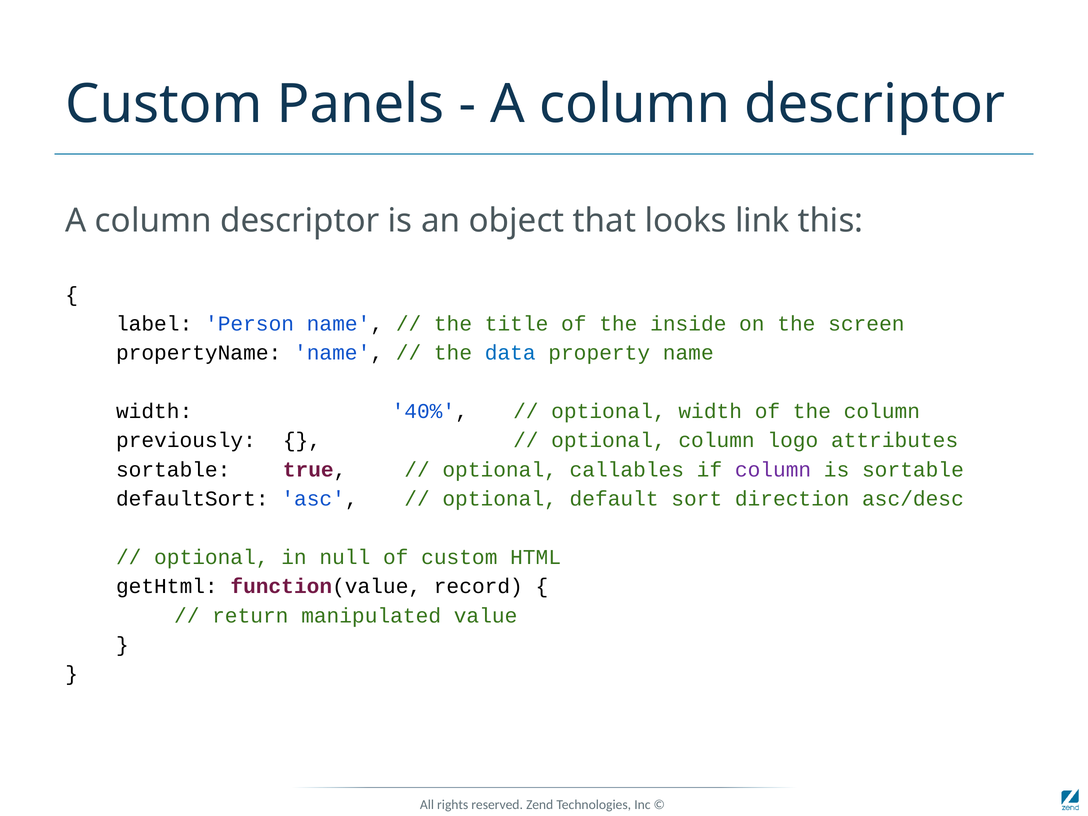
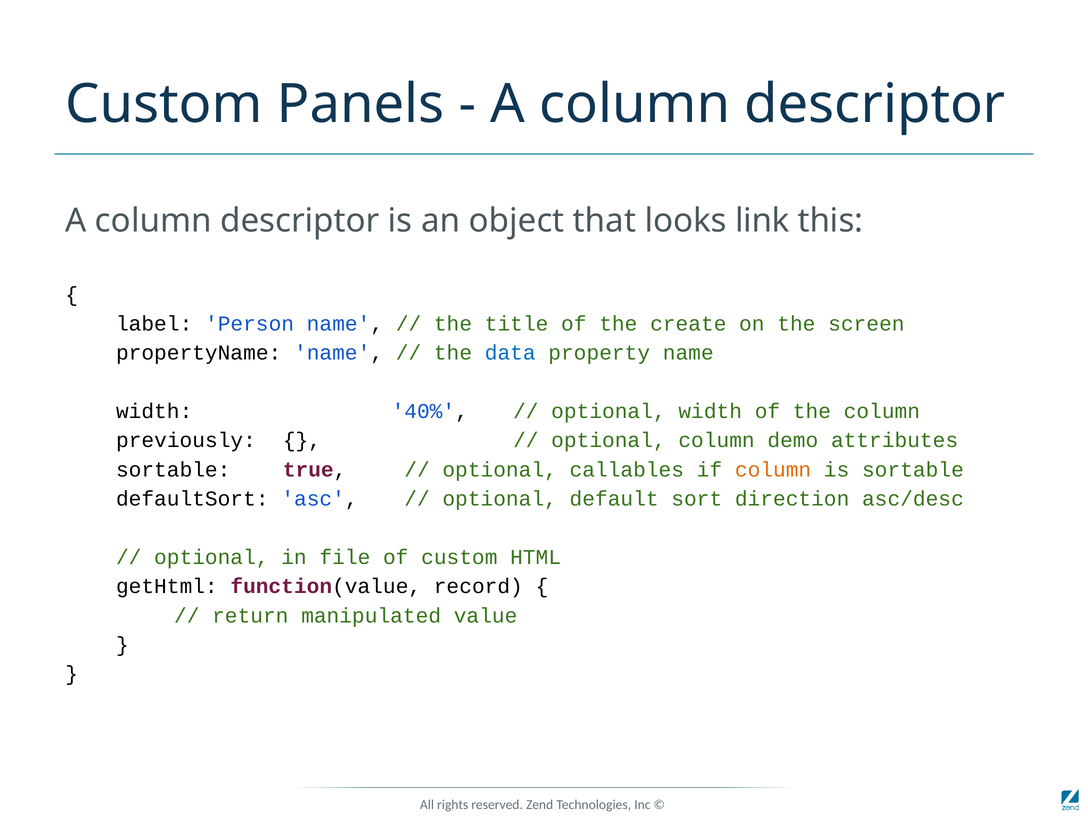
inside: inside -> create
logo: logo -> demo
column at (773, 470) colour: purple -> orange
null: null -> file
